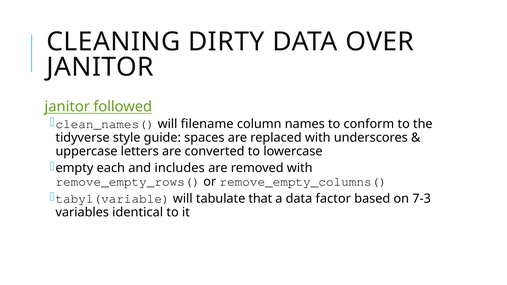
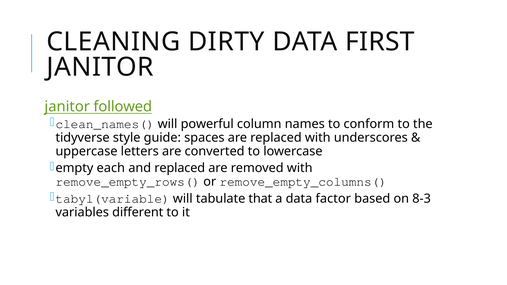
OVER: OVER -> FIRST
filename: filename -> powerful
and includes: includes -> replaced
7-3: 7-3 -> 8-3
identical: identical -> different
